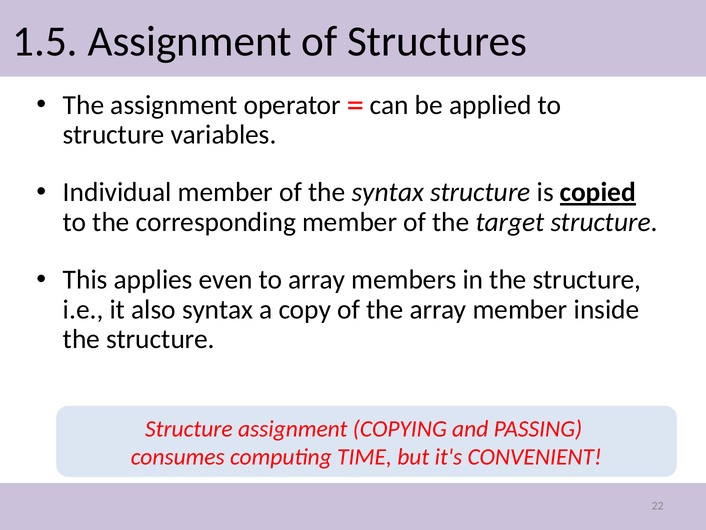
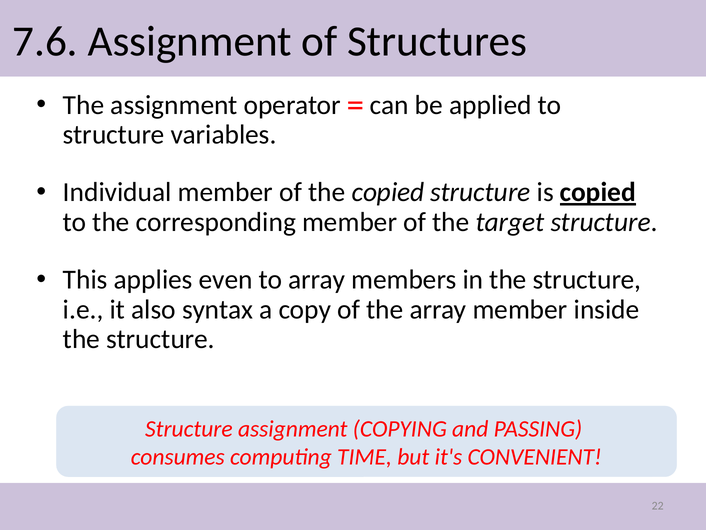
1.5: 1.5 -> 7.6
the syntax: syntax -> copied
